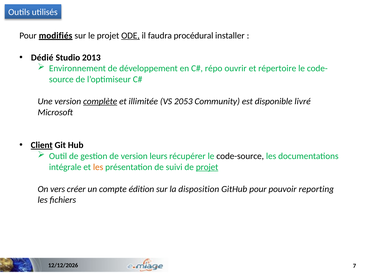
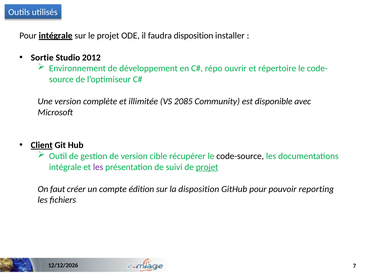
Pour modifiés: modifiés -> intégrale
ODE underline: present -> none
faudra procédural: procédural -> disposition
Dédié: Dédié -> Sortie
2013: 2013 -> 2012
complète underline: present -> none
2053: 2053 -> 2085
livré: livré -> avec
leurs: leurs -> cible
les at (98, 167) colour: orange -> purple
vers: vers -> faut
